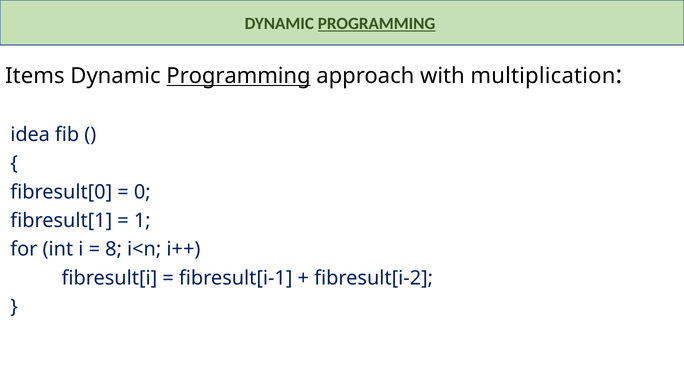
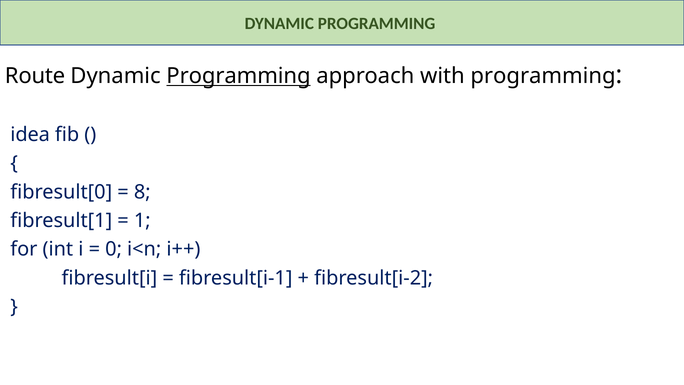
PROGRAMMING at (377, 24) underline: present -> none
Items: Items -> Route
with multiplication: multiplication -> programming
0: 0 -> 8
8: 8 -> 0
